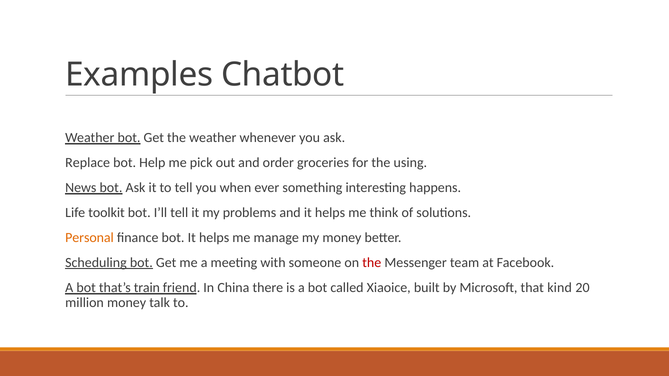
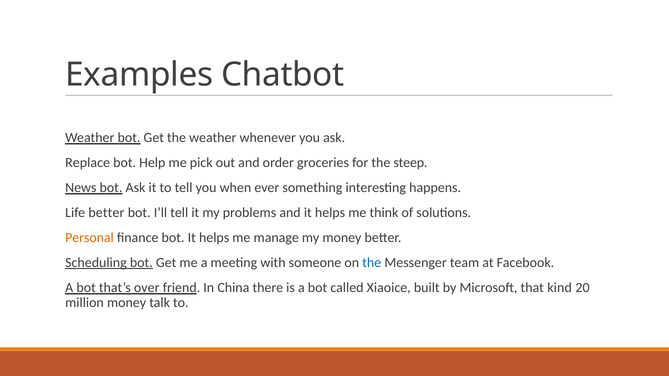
using: using -> steep
Life toolkit: toolkit -> better
the at (372, 263) colour: red -> blue
train: train -> over
